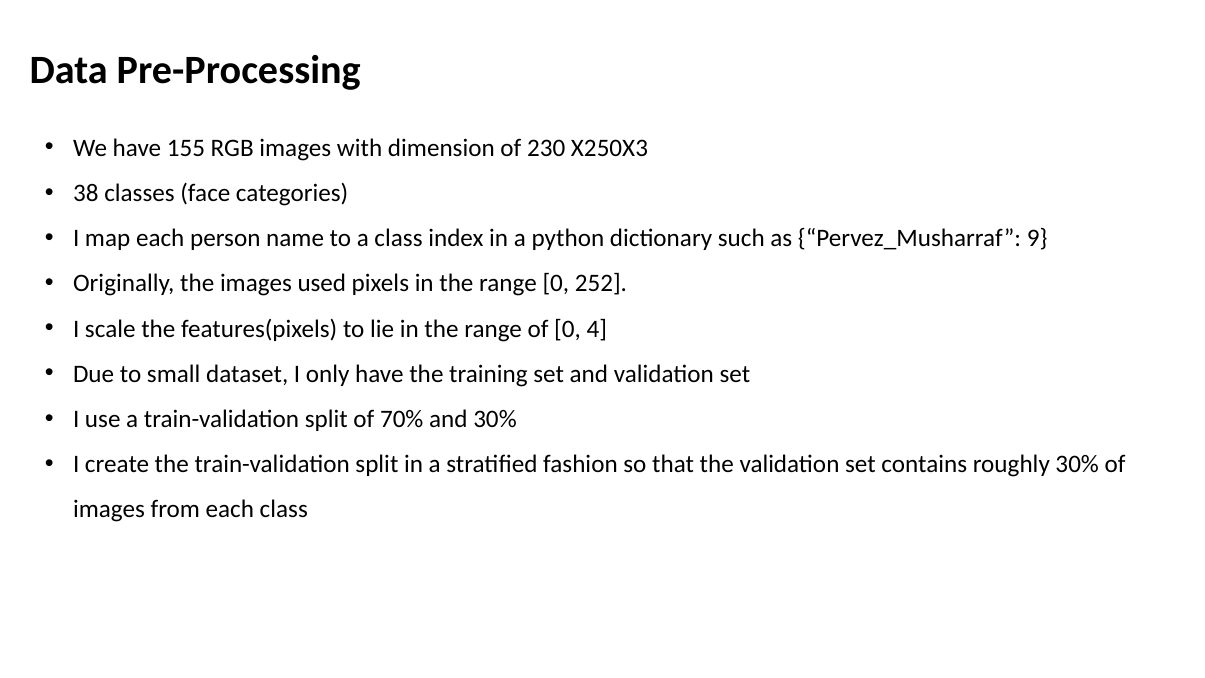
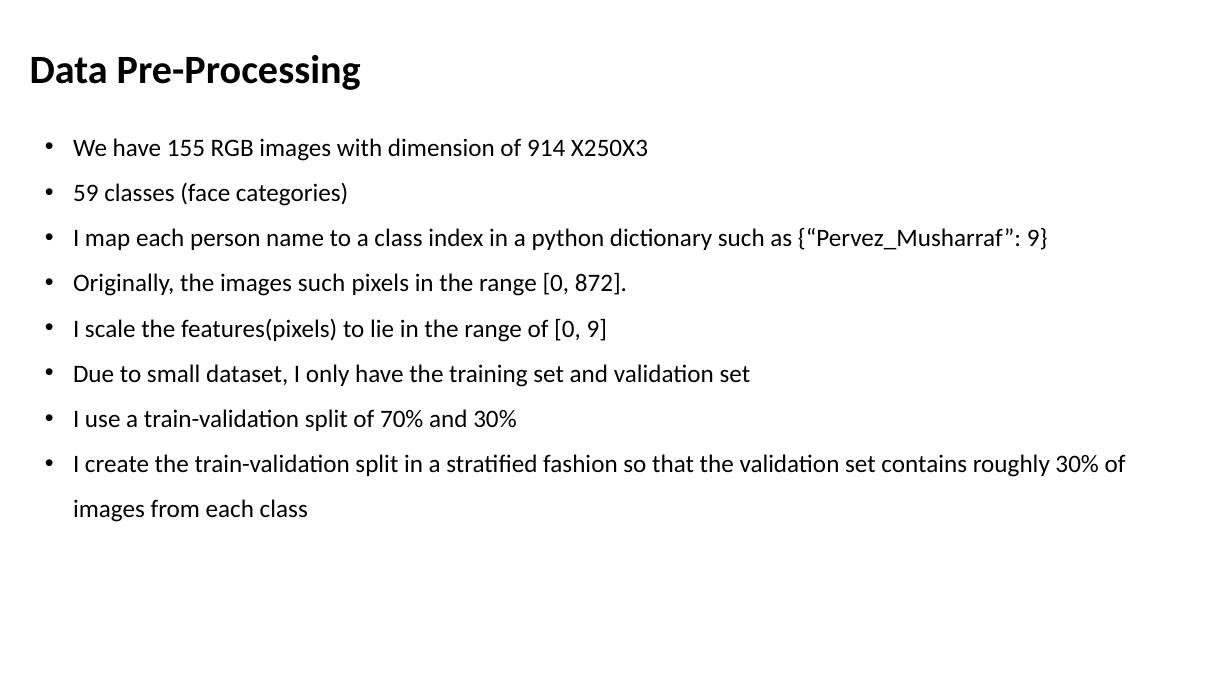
230: 230 -> 914
38: 38 -> 59
images used: used -> such
252: 252 -> 872
0 4: 4 -> 9
